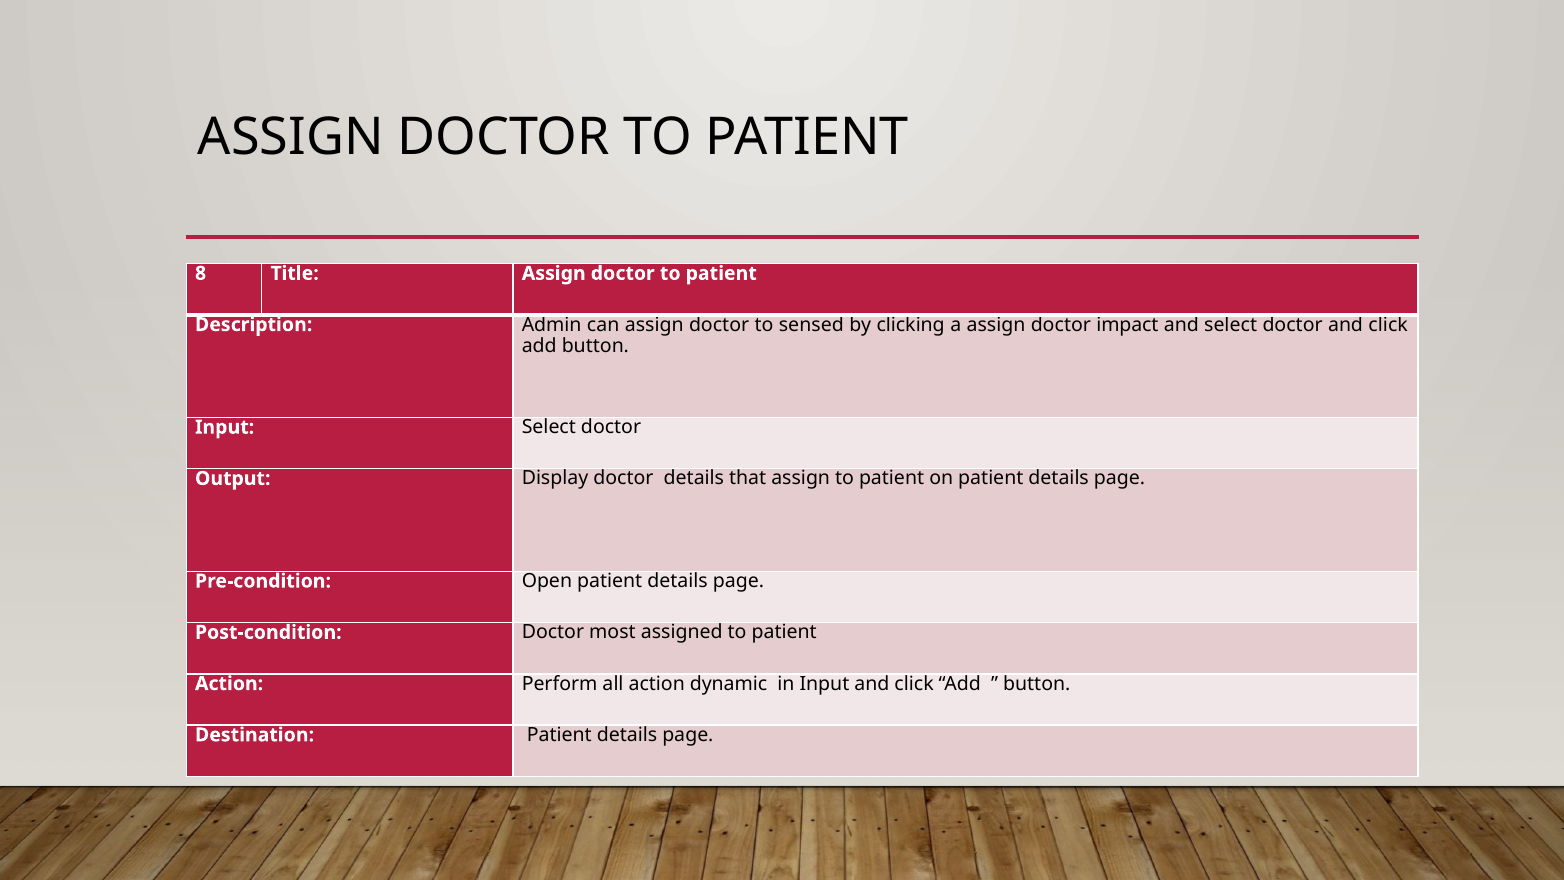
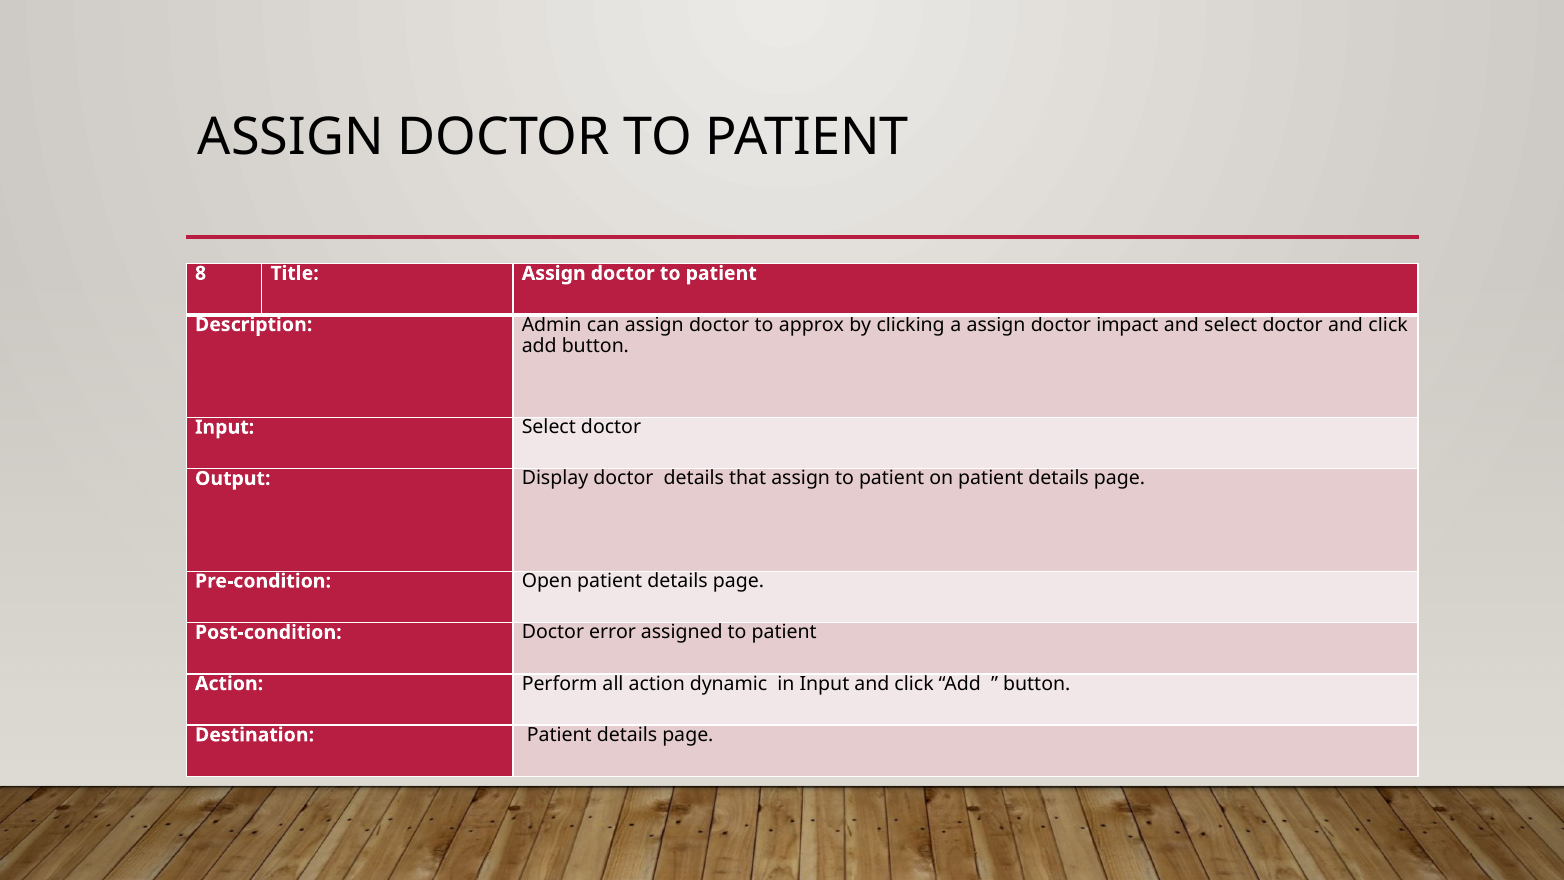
sensed: sensed -> approx
most: most -> error
